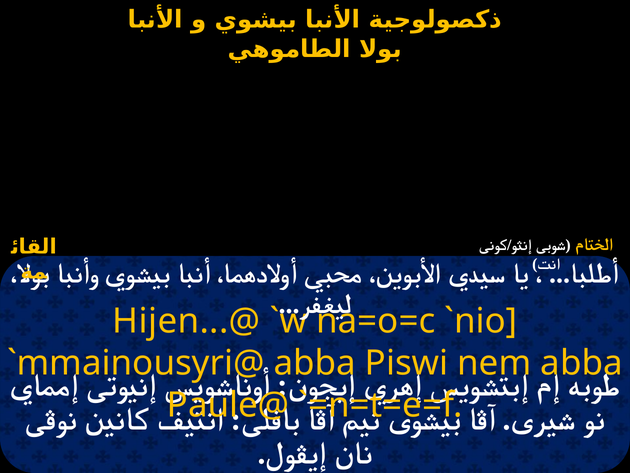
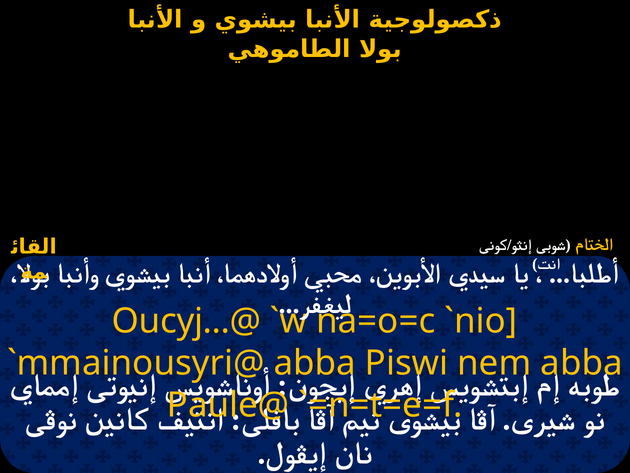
Hijen...@: Hijen...@ -> Oucyj...@
